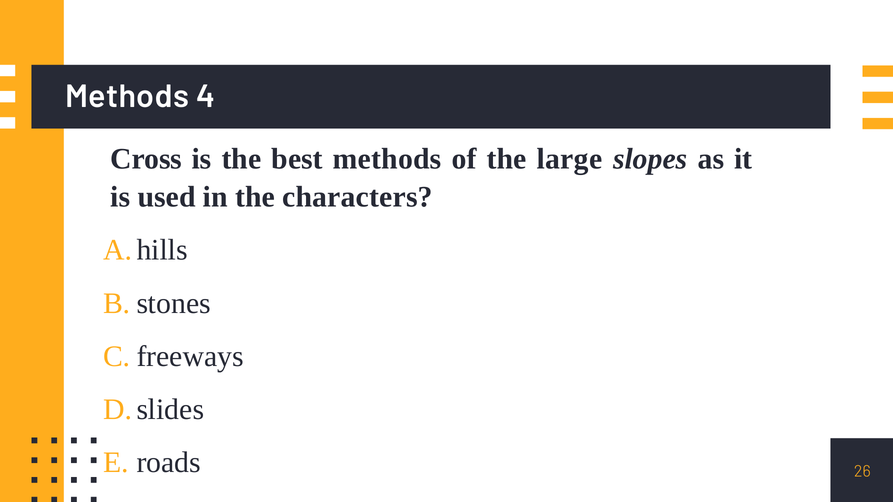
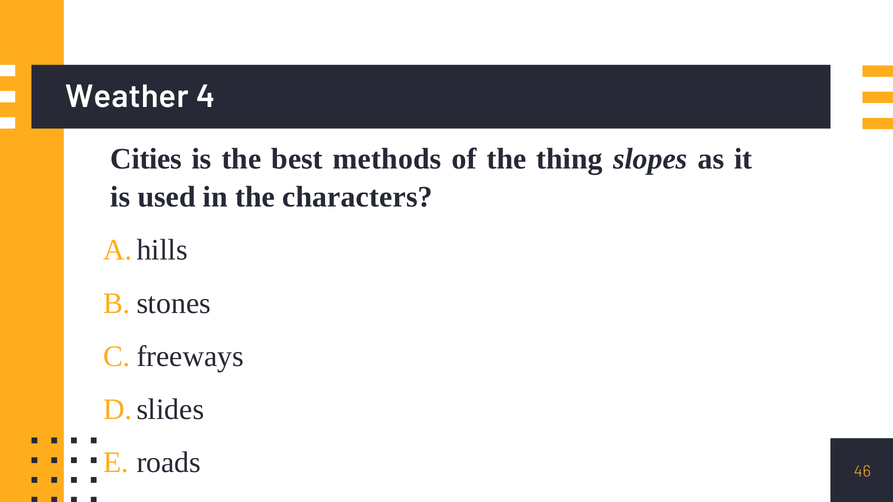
Methods at (127, 97): Methods -> Weather
Cross: Cross -> Cities
large: large -> thing
26: 26 -> 46
